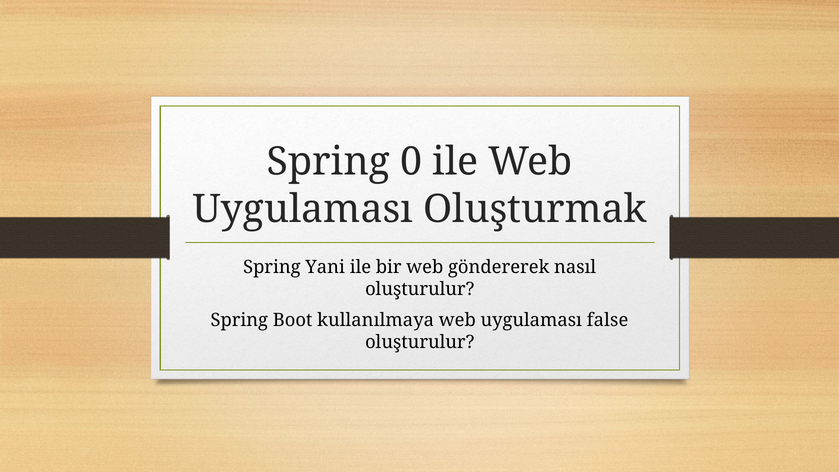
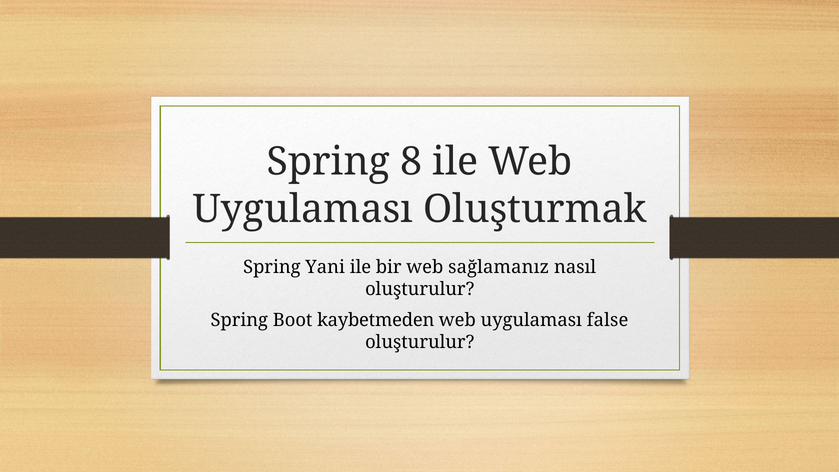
0: 0 -> 8
göndererek: göndererek -> sağlamanız
kullanılmaya: kullanılmaya -> kaybetmeden
